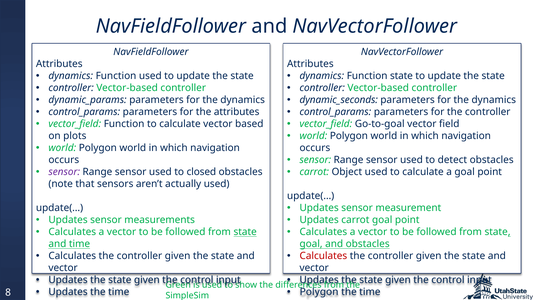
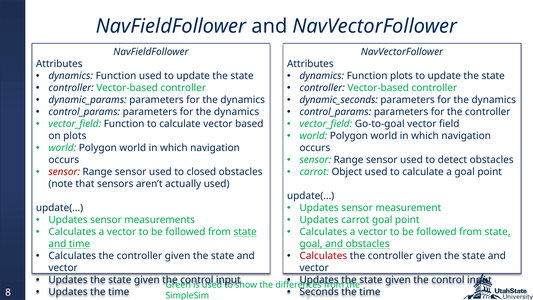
Function state: state -> plots
attributes at (237, 112): attributes -> dynamics
sensor at (64, 172) colour: purple -> red
Polygon at (319, 292): Polygon -> Seconds
